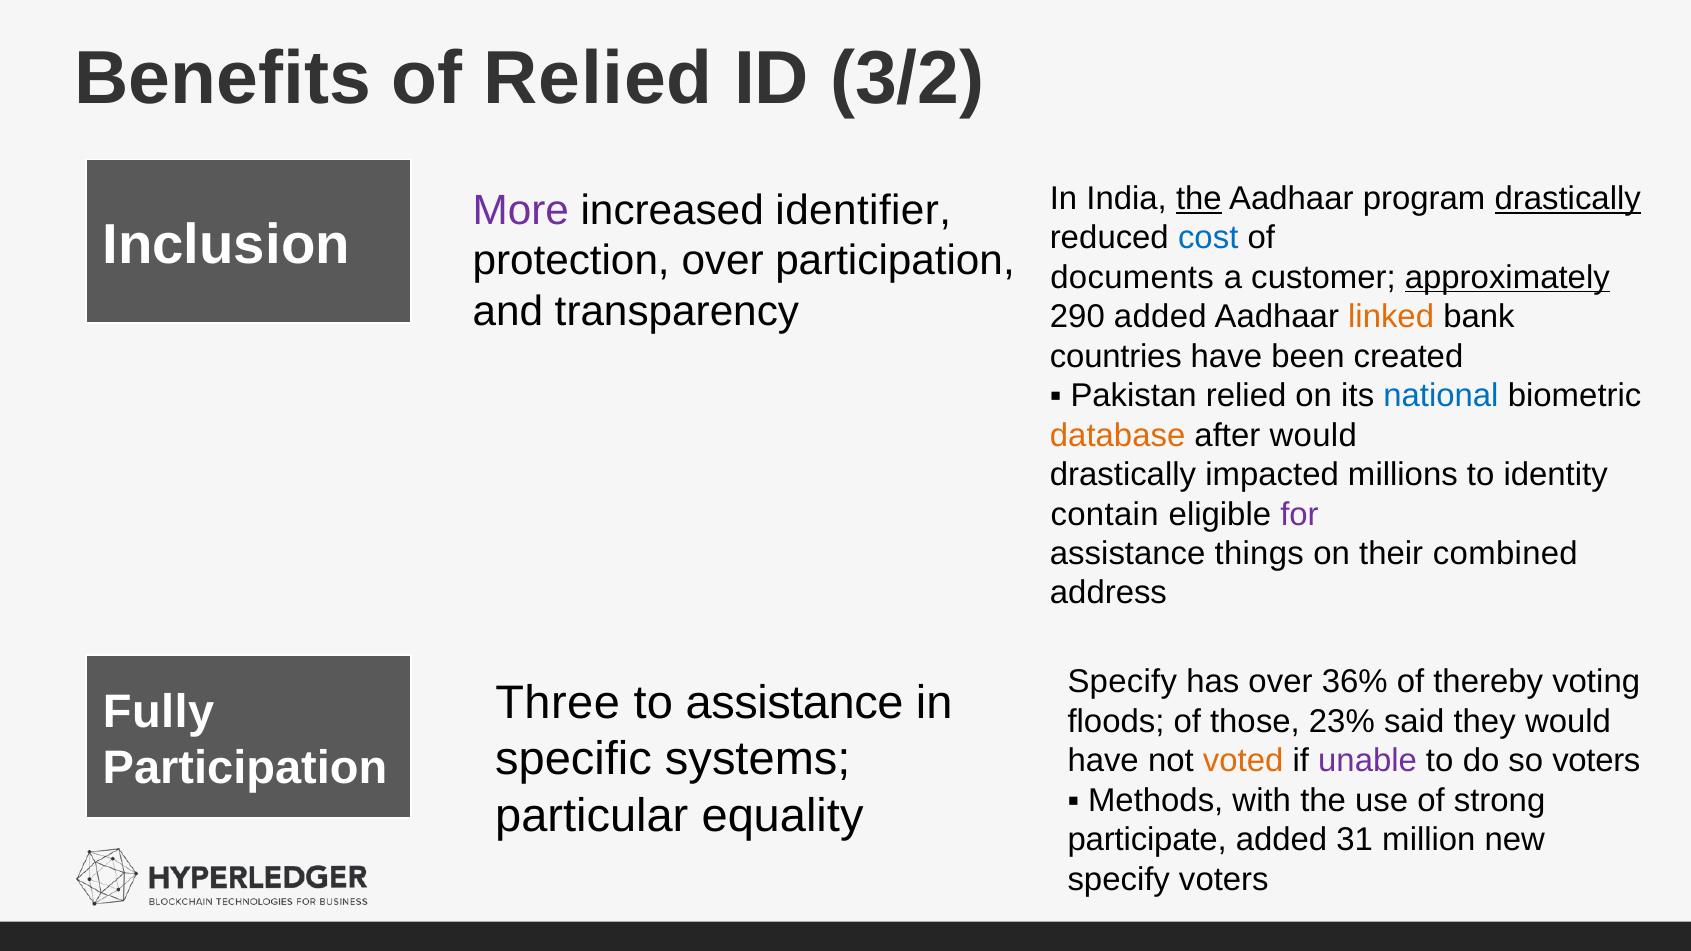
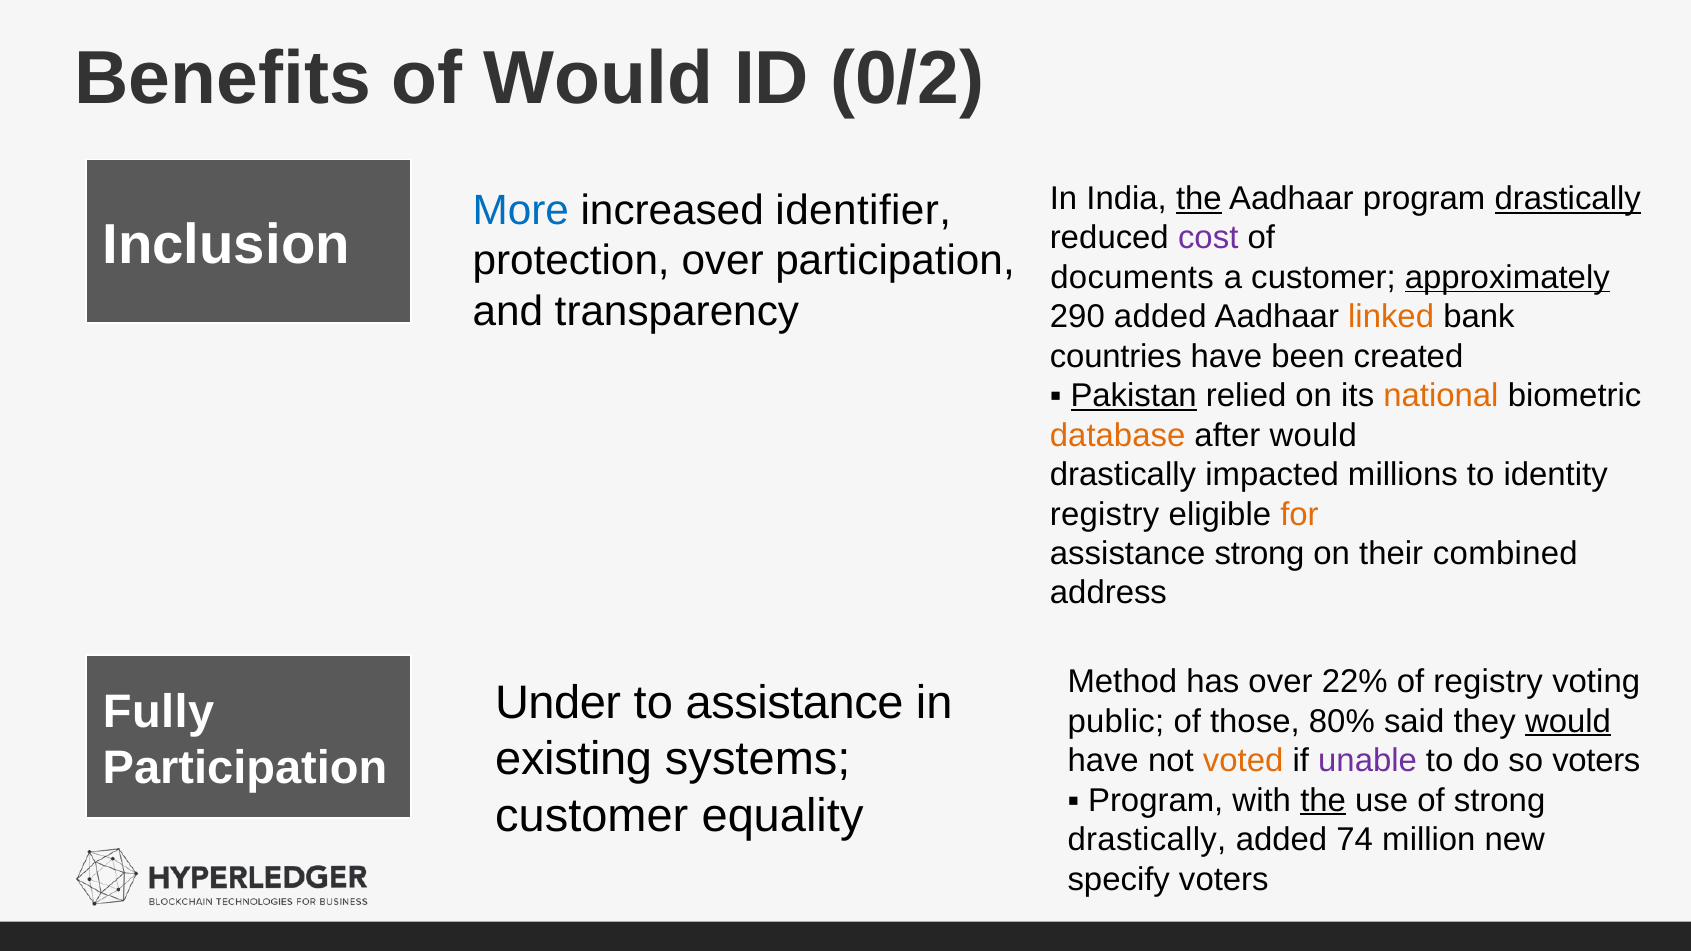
of Relied: Relied -> Would
3/2: 3/2 -> 0/2
More colour: purple -> blue
cost colour: blue -> purple
Pakistan underline: none -> present
national colour: blue -> orange
contain at (1105, 514): contain -> registry
for colour: purple -> orange
assistance things: things -> strong
Specify at (1122, 682): Specify -> Method
36%: 36% -> 22%
of thereby: thereby -> registry
Three: Three -> Under
floods: floods -> public
23%: 23% -> 80%
would at (1568, 721) underline: none -> present
specific: specific -> existing
Methods at (1156, 800): Methods -> Program
the at (1323, 800) underline: none -> present
particular at (592, 816): particular -> customer
participate at (1147, 840): participate -> drastically
31: 31 -> 74
